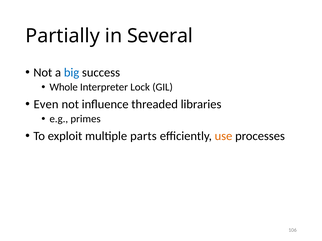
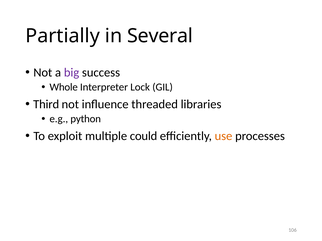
big colour: blue -> purple
Even: Even -> Third
primes: primes -> python
parts: parts -> could
